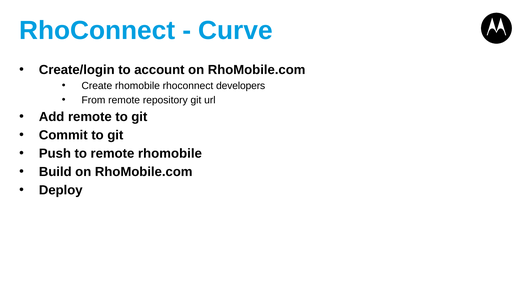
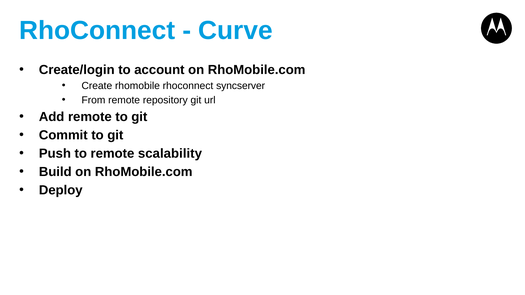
developers: developers -> syncserver
remote rhomobile: rhomobile -> scalability
